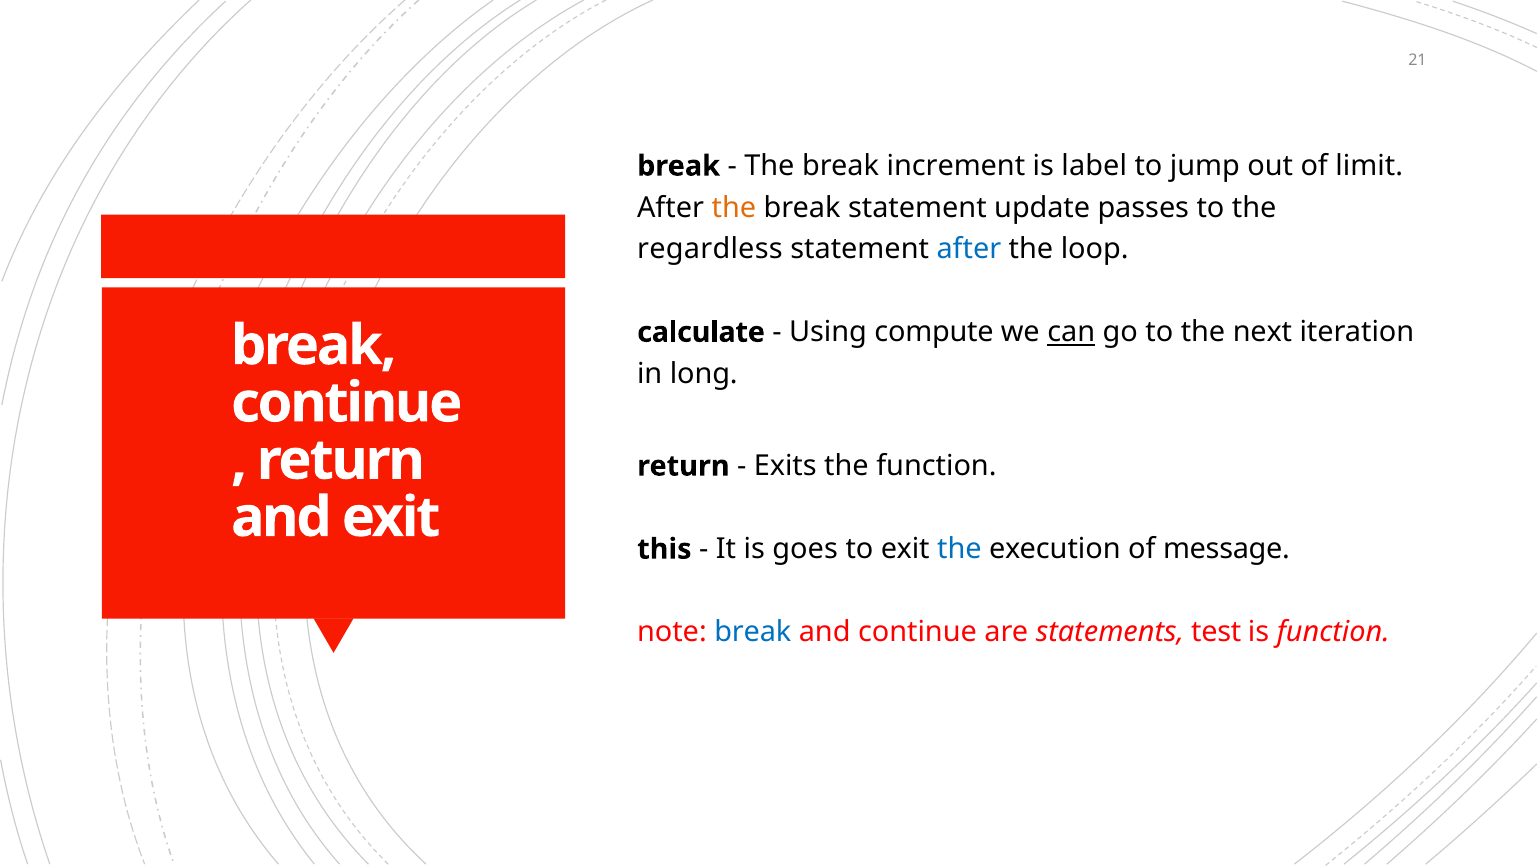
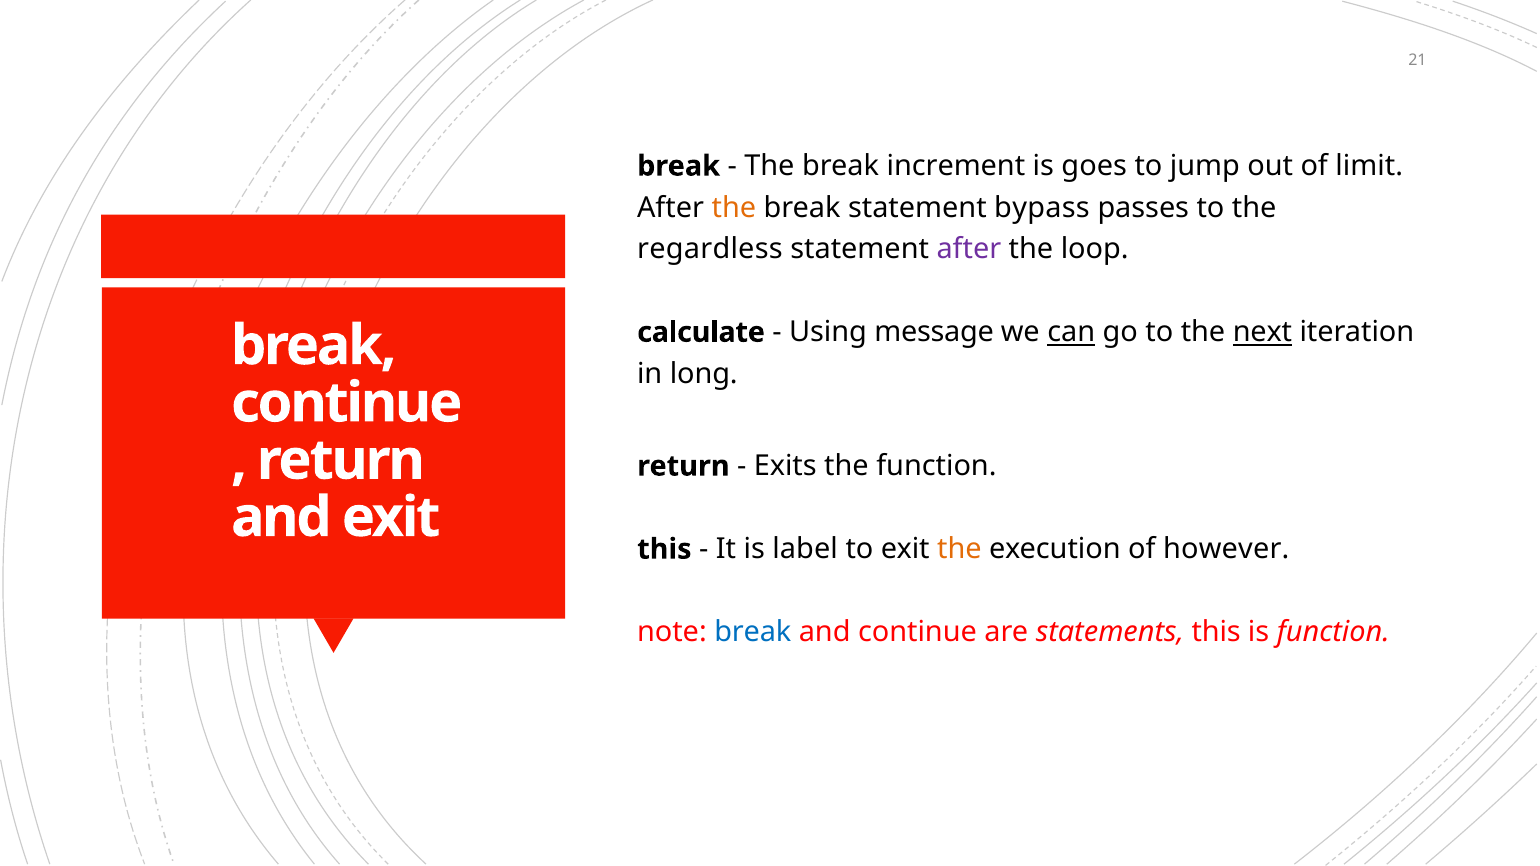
label: label -> goes
update: update -> bypass
after at (969, 249) colour: blue -> purple
compute: compute -> message
next underline: none -> present
goes: goes -> label
the at (959, 549) colour: blue -> orange
message: message -> however
statements test: test -> this
